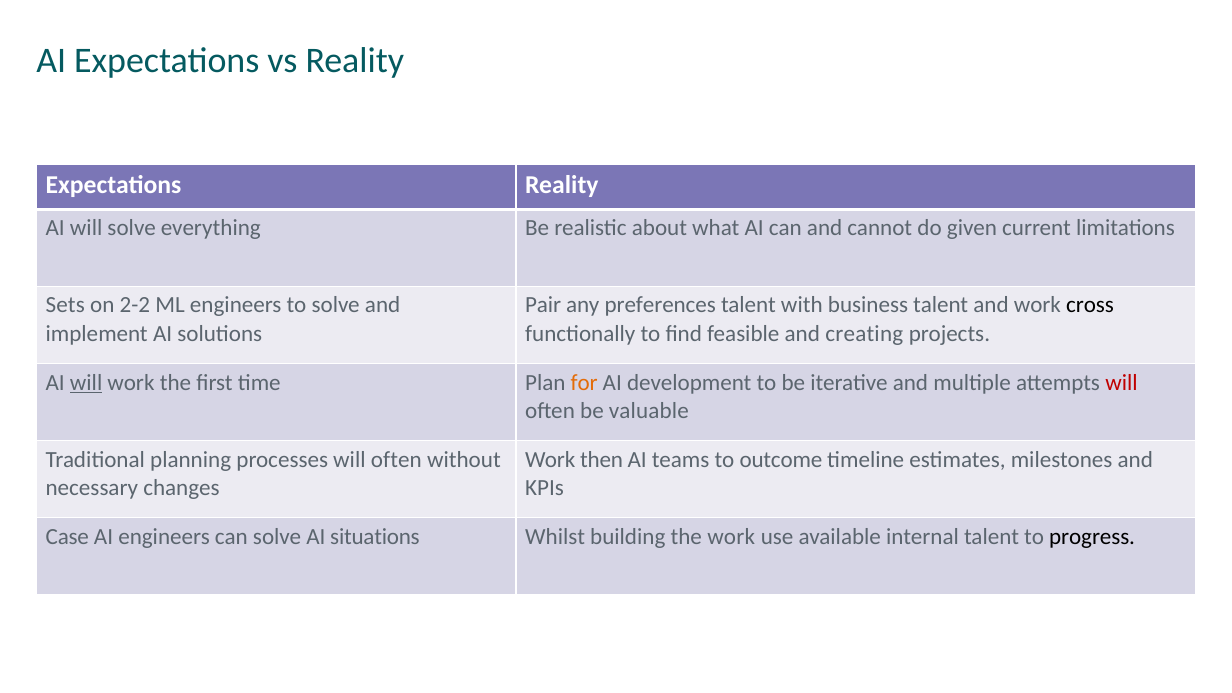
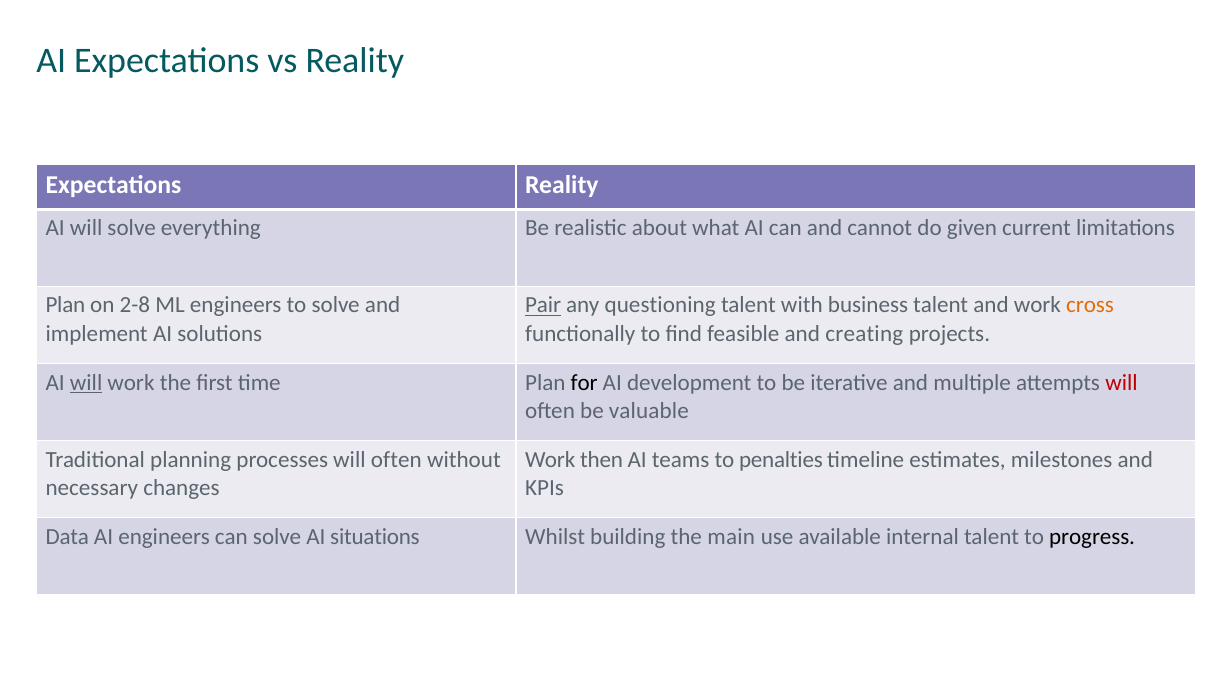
Sets at (65, 305): Sets -> Plan
2-2: 2-2 -> 2-8
Pair underline: none -> present
preferences: preferences -> questioning
cross colour: black -> orange
for colour: orange -> black
outcome: outcome -> penalties
Case: Case -> Data
the work: work -> main
